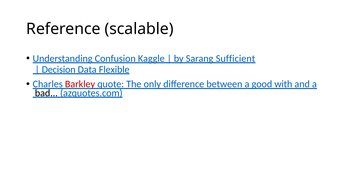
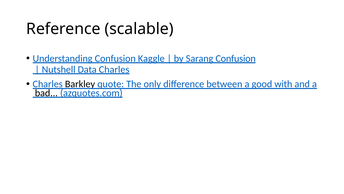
Sarang Sufficient: Sufficient -> Confusion
Decision: Decision -> Nutshell
Data Flexible: Flexible -> Charles
Barkley colour: red -> black
